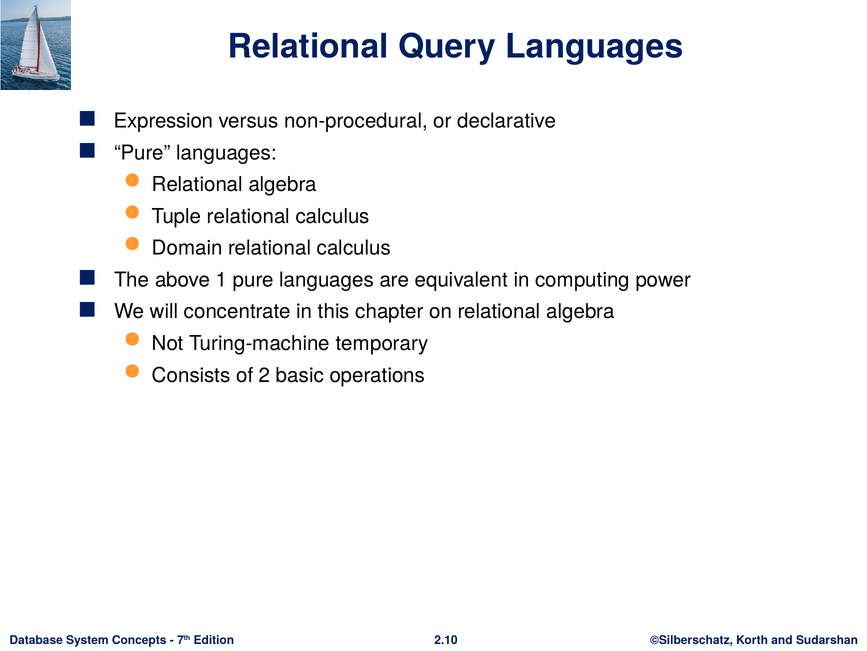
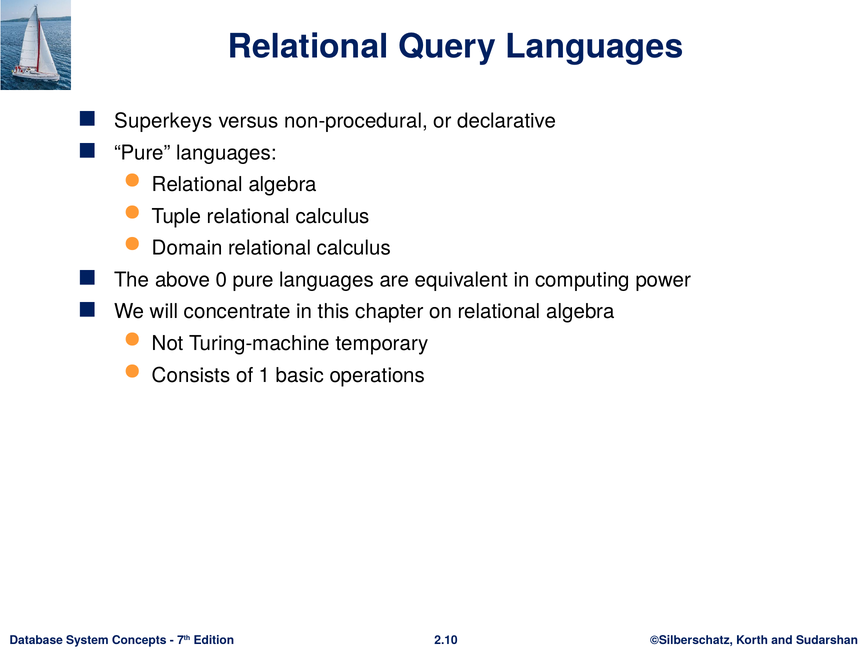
Expression: Expression -> Superkeys
1: 1 -> 0
2: 2 -> 1
